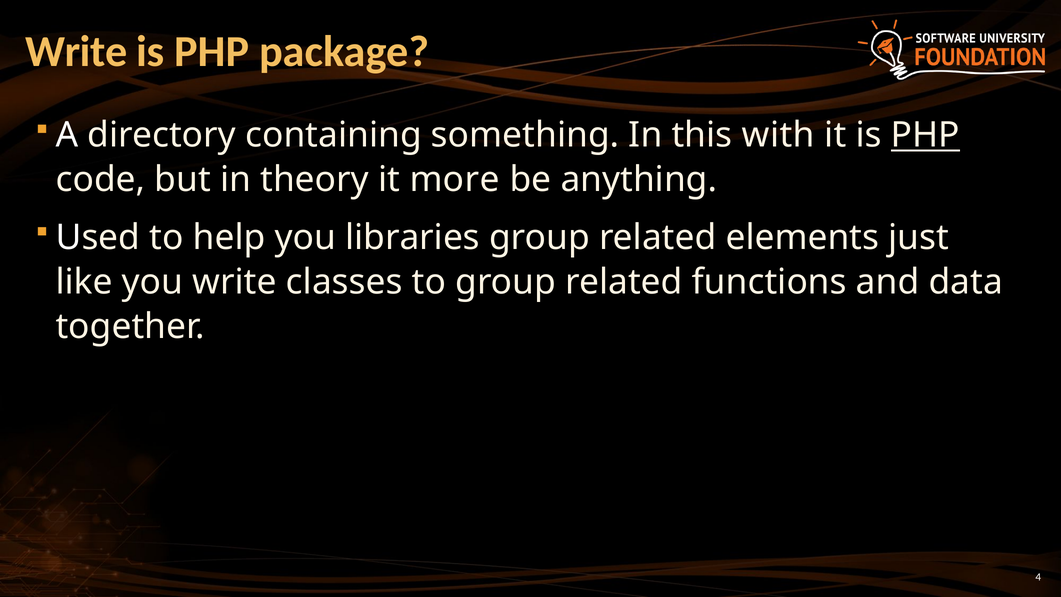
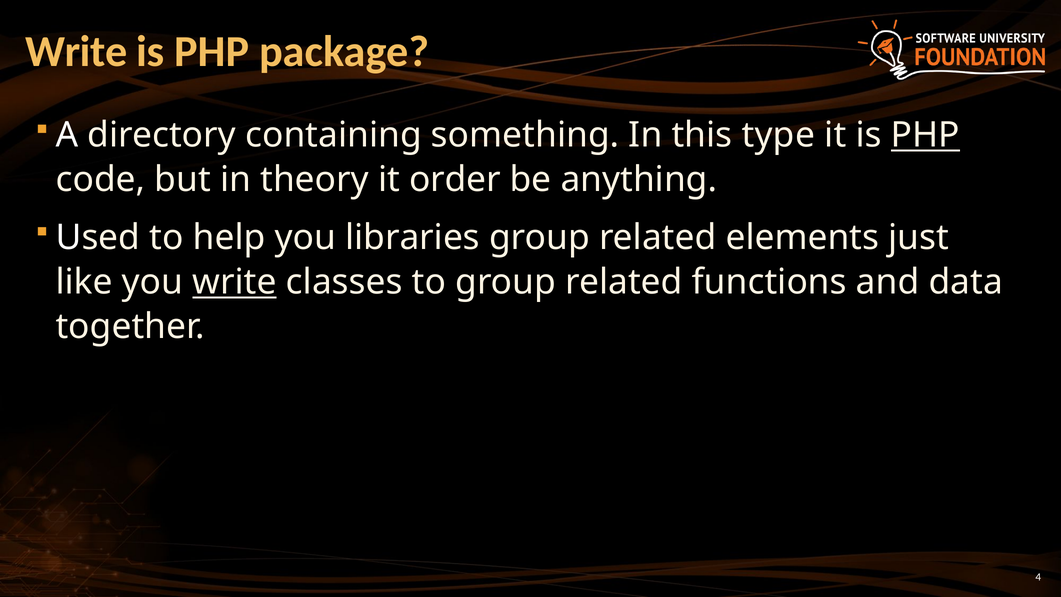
with: with -> type
more: more -> order
write at (235, 282) underline: none -> present
